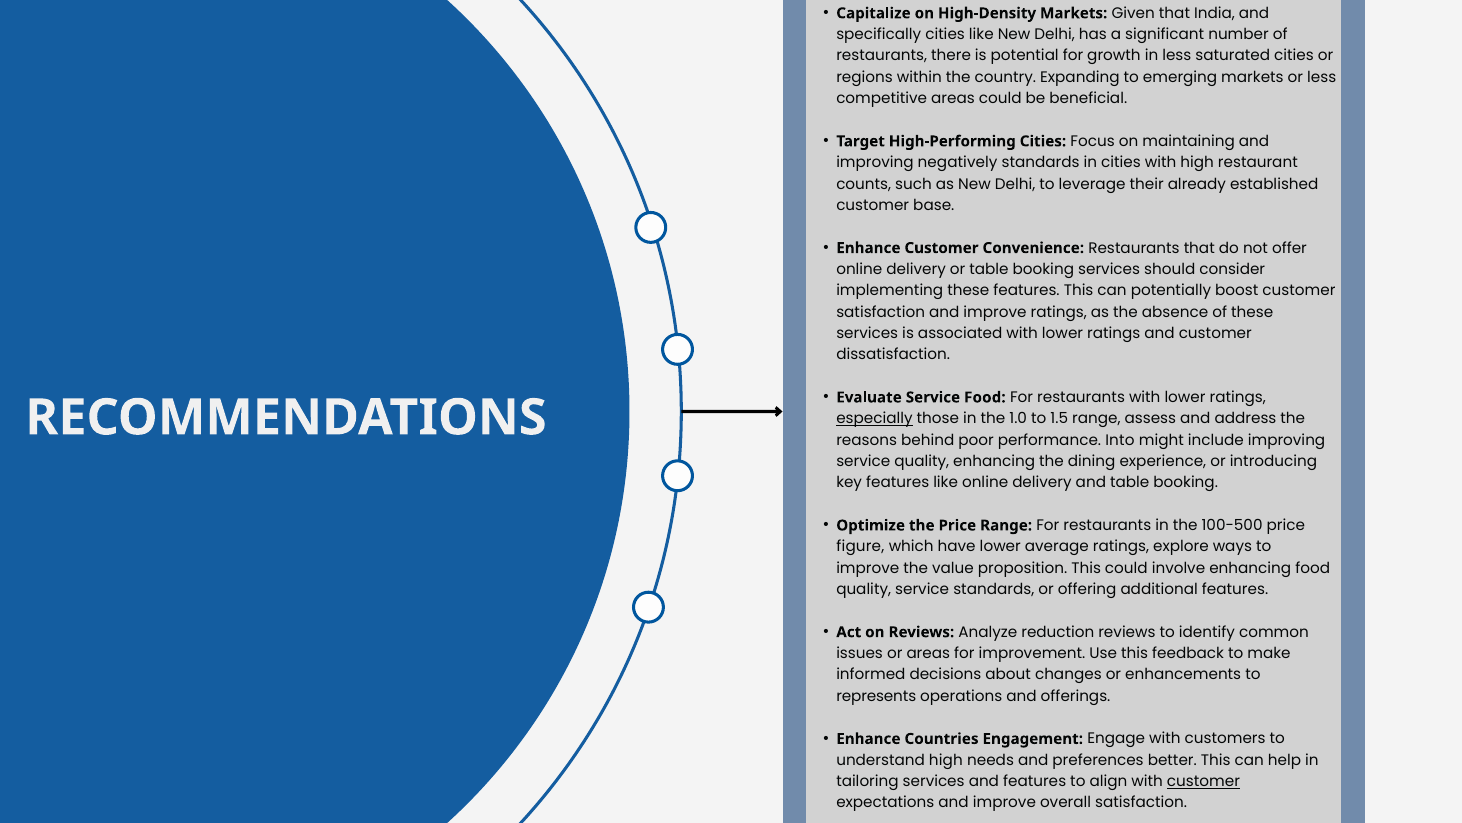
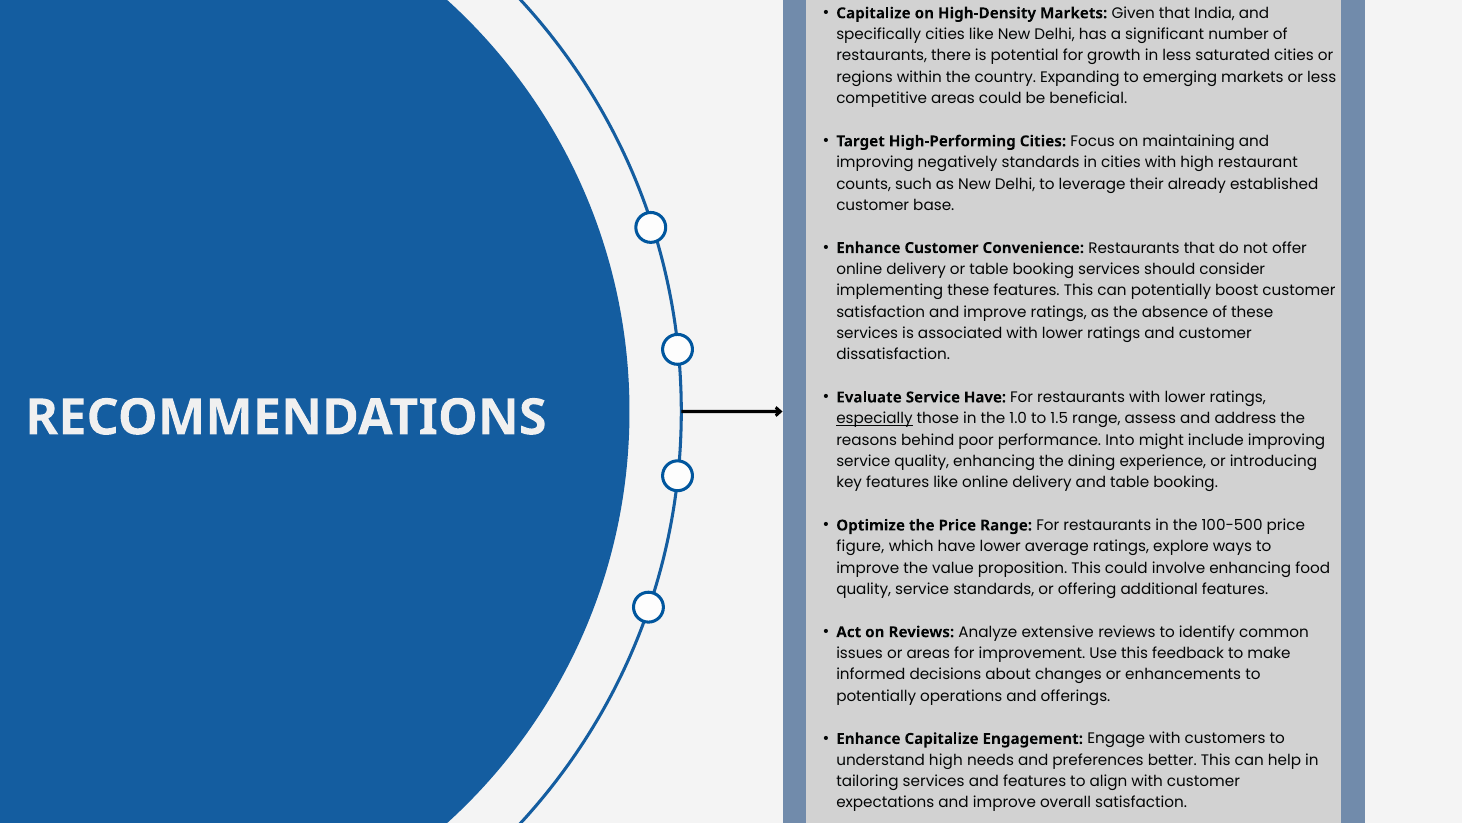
Service Food: Food -> Have
reduction: reduction -> extensive
represents at (876, 696): represents -> potentially
Enhance Countries: Countries -> Capitalize
customer at (1203, 781) underline: present -> none
